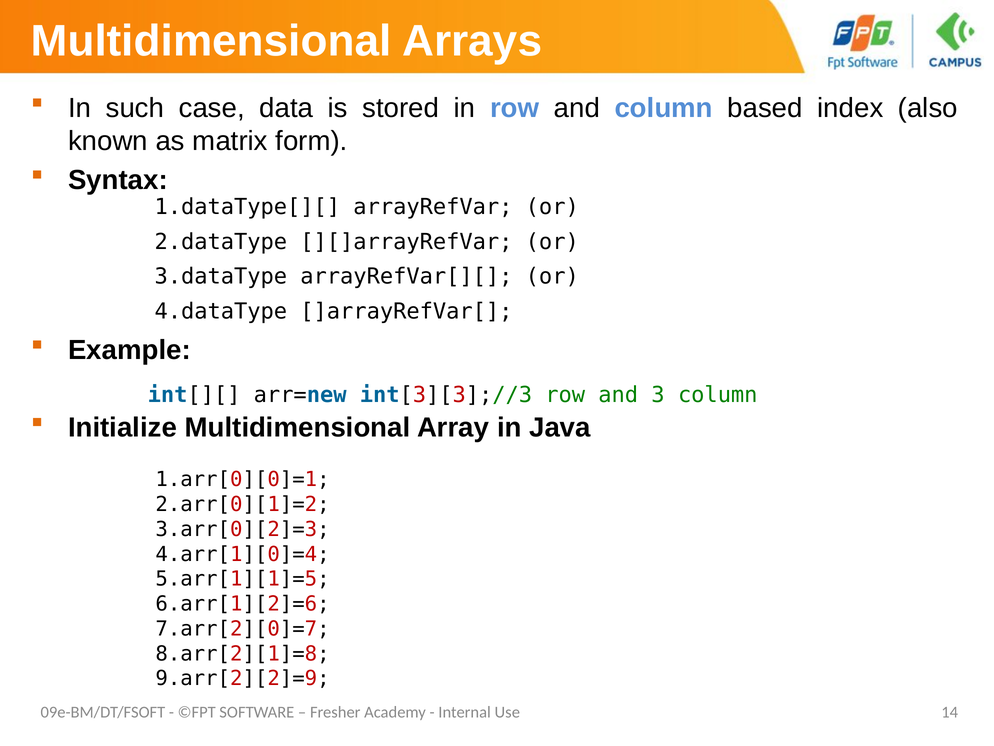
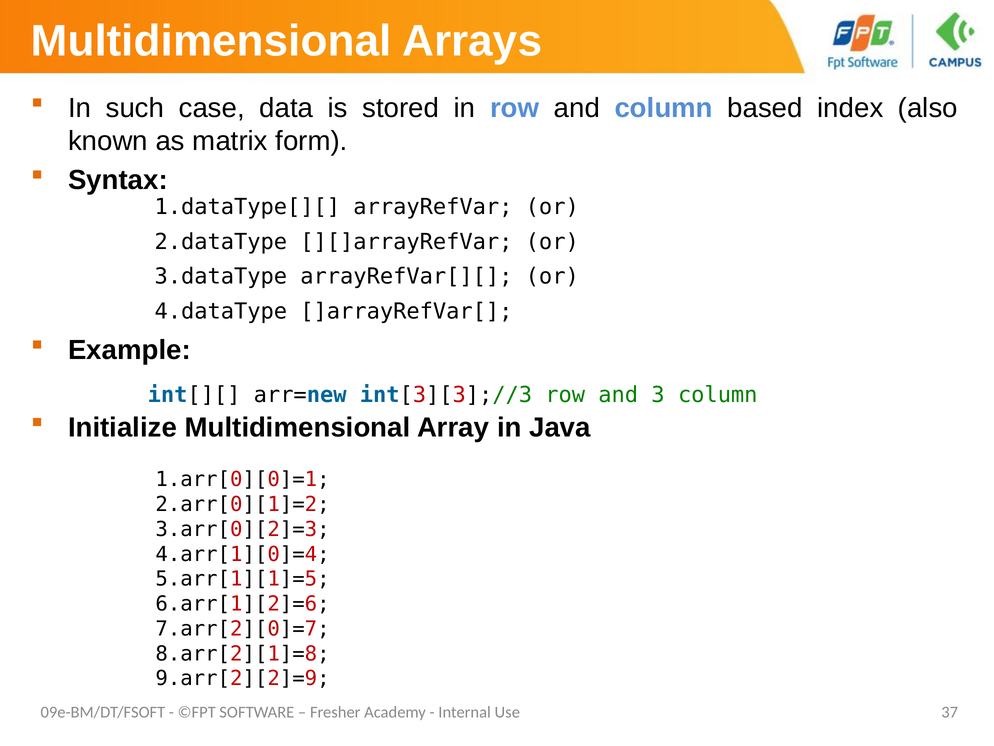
14: 14 -> 37
